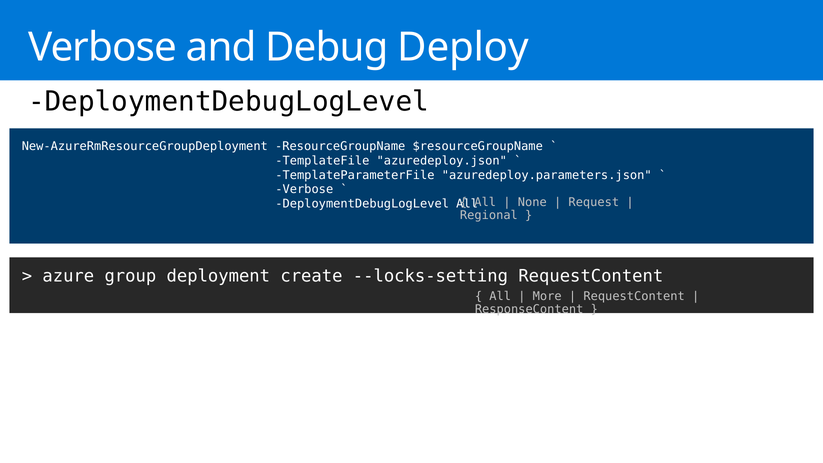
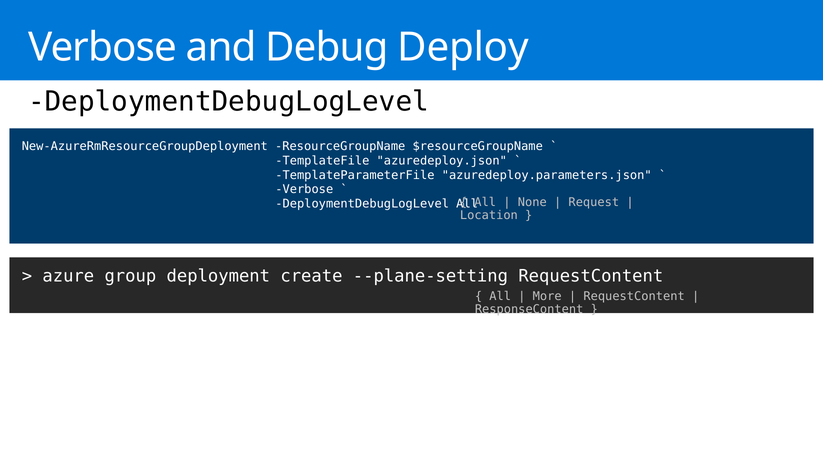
Regional: Regional -> Location
--locks-setting: --locks-setting -> --plane-setting
